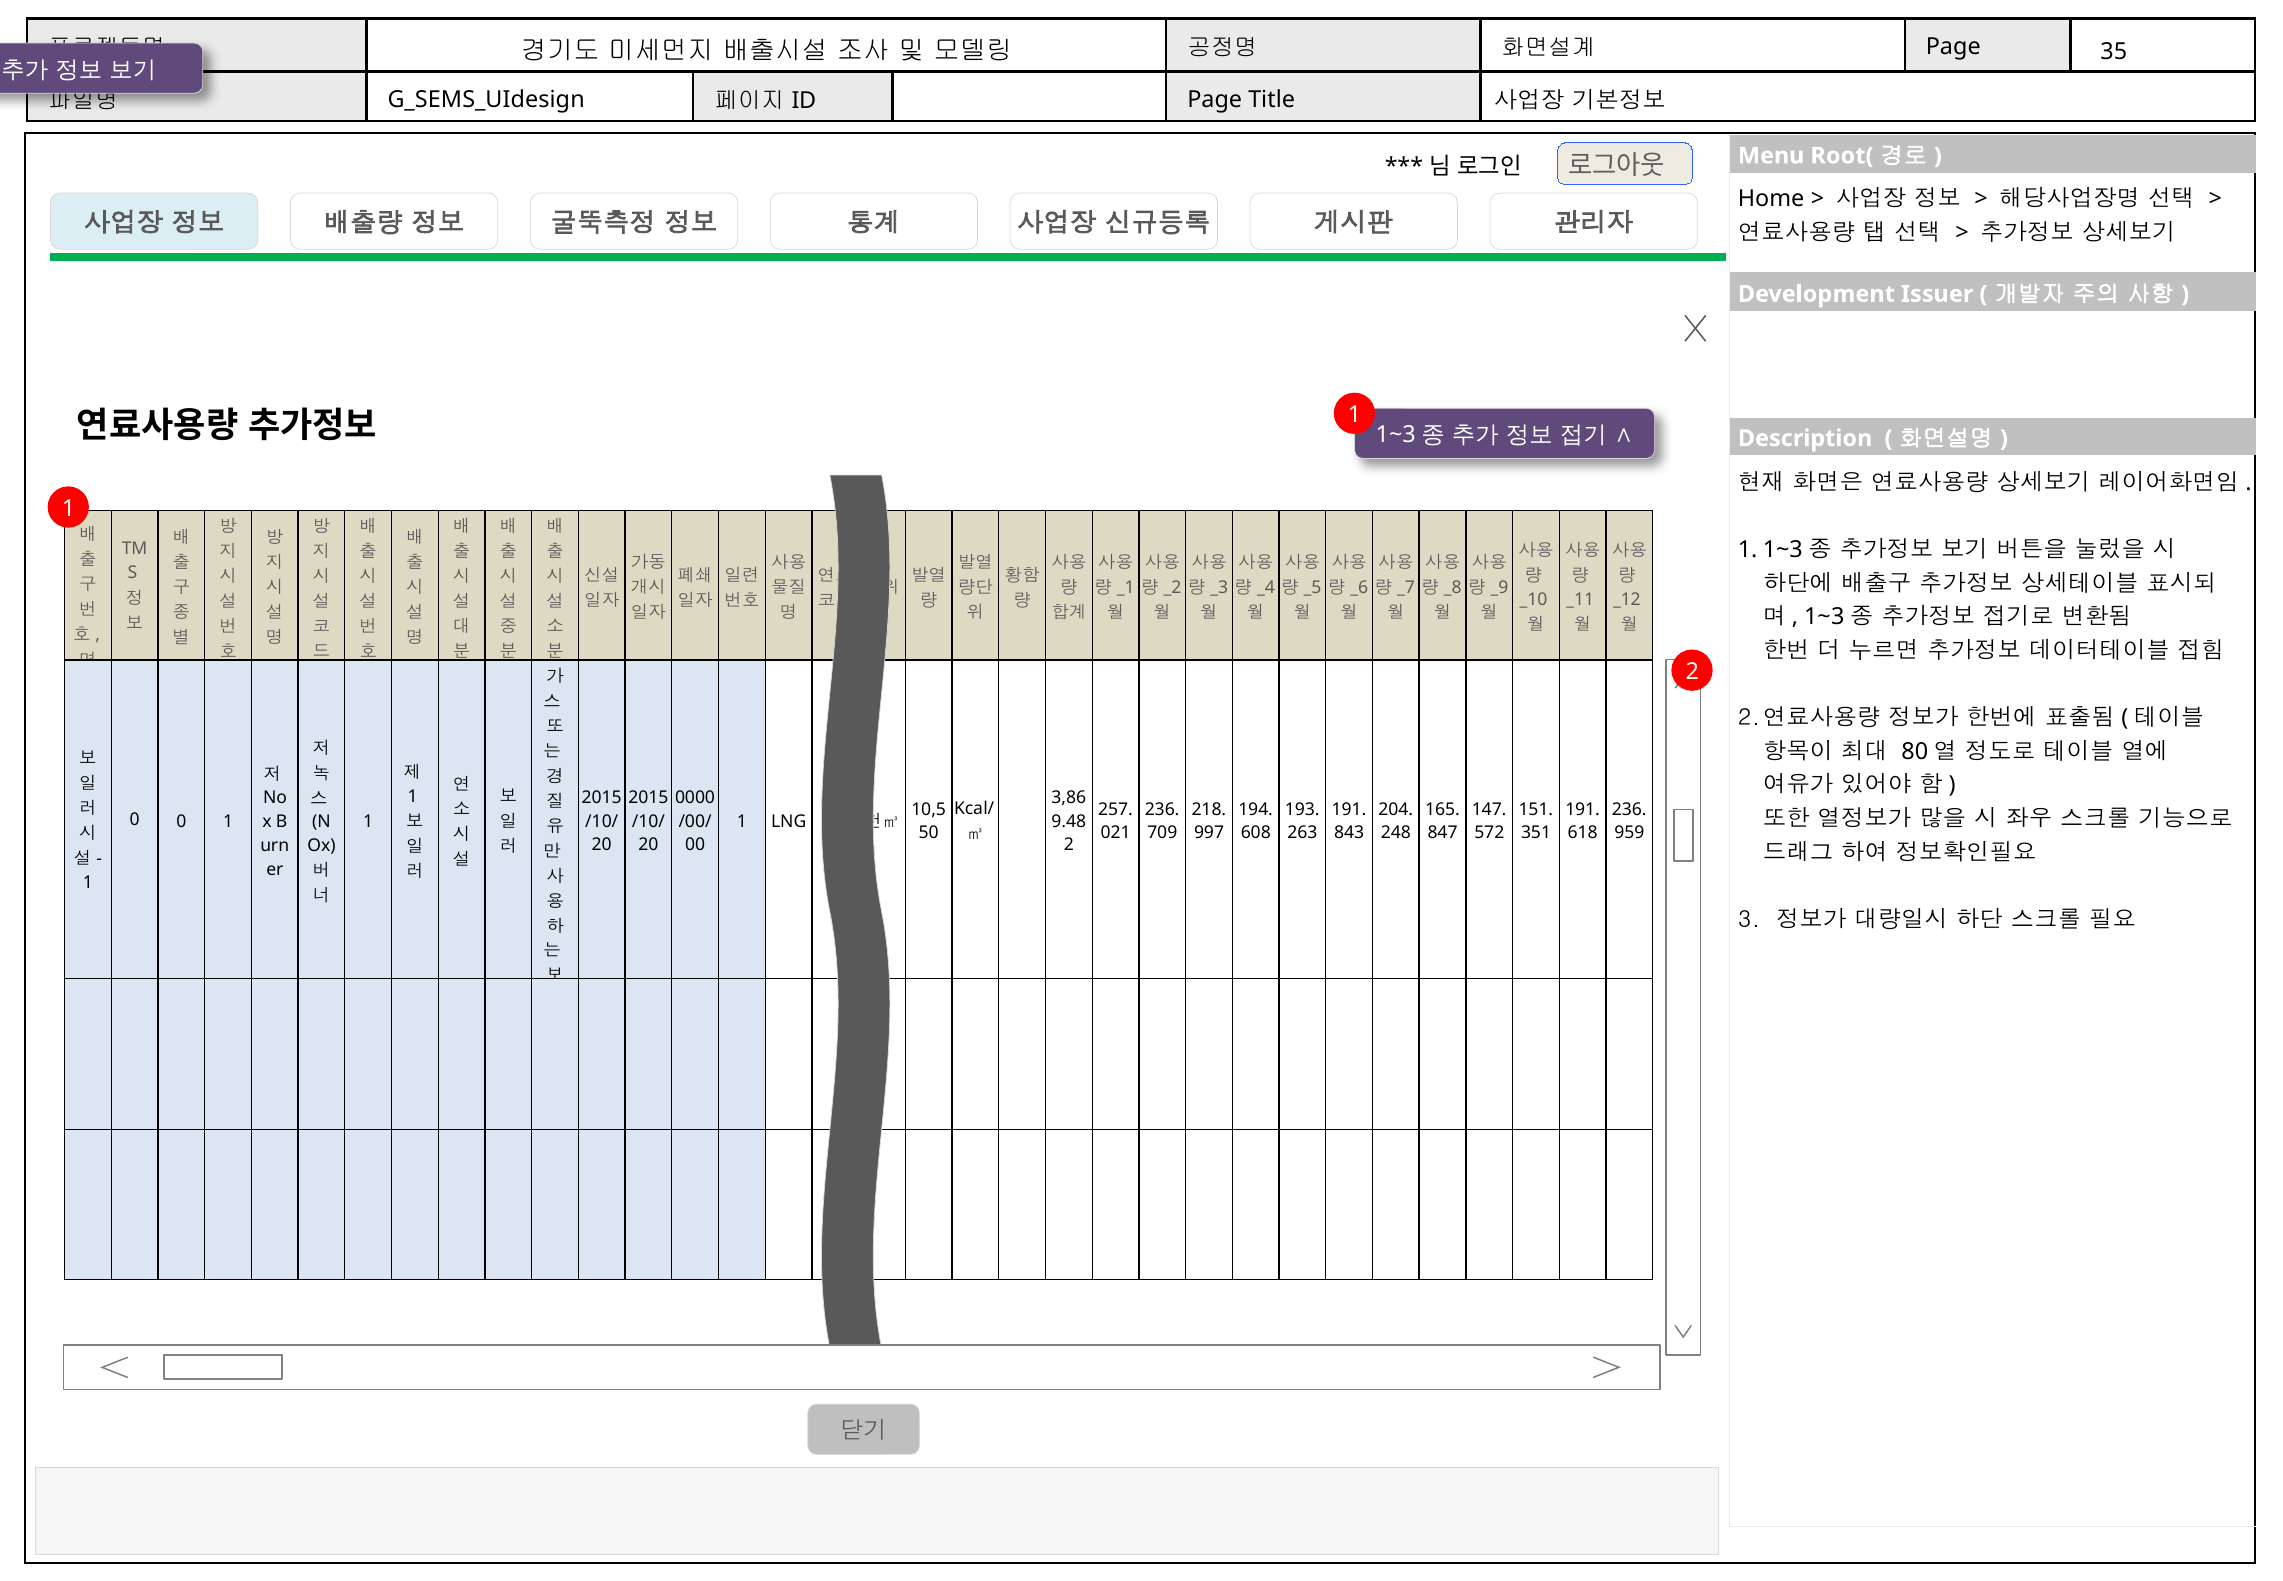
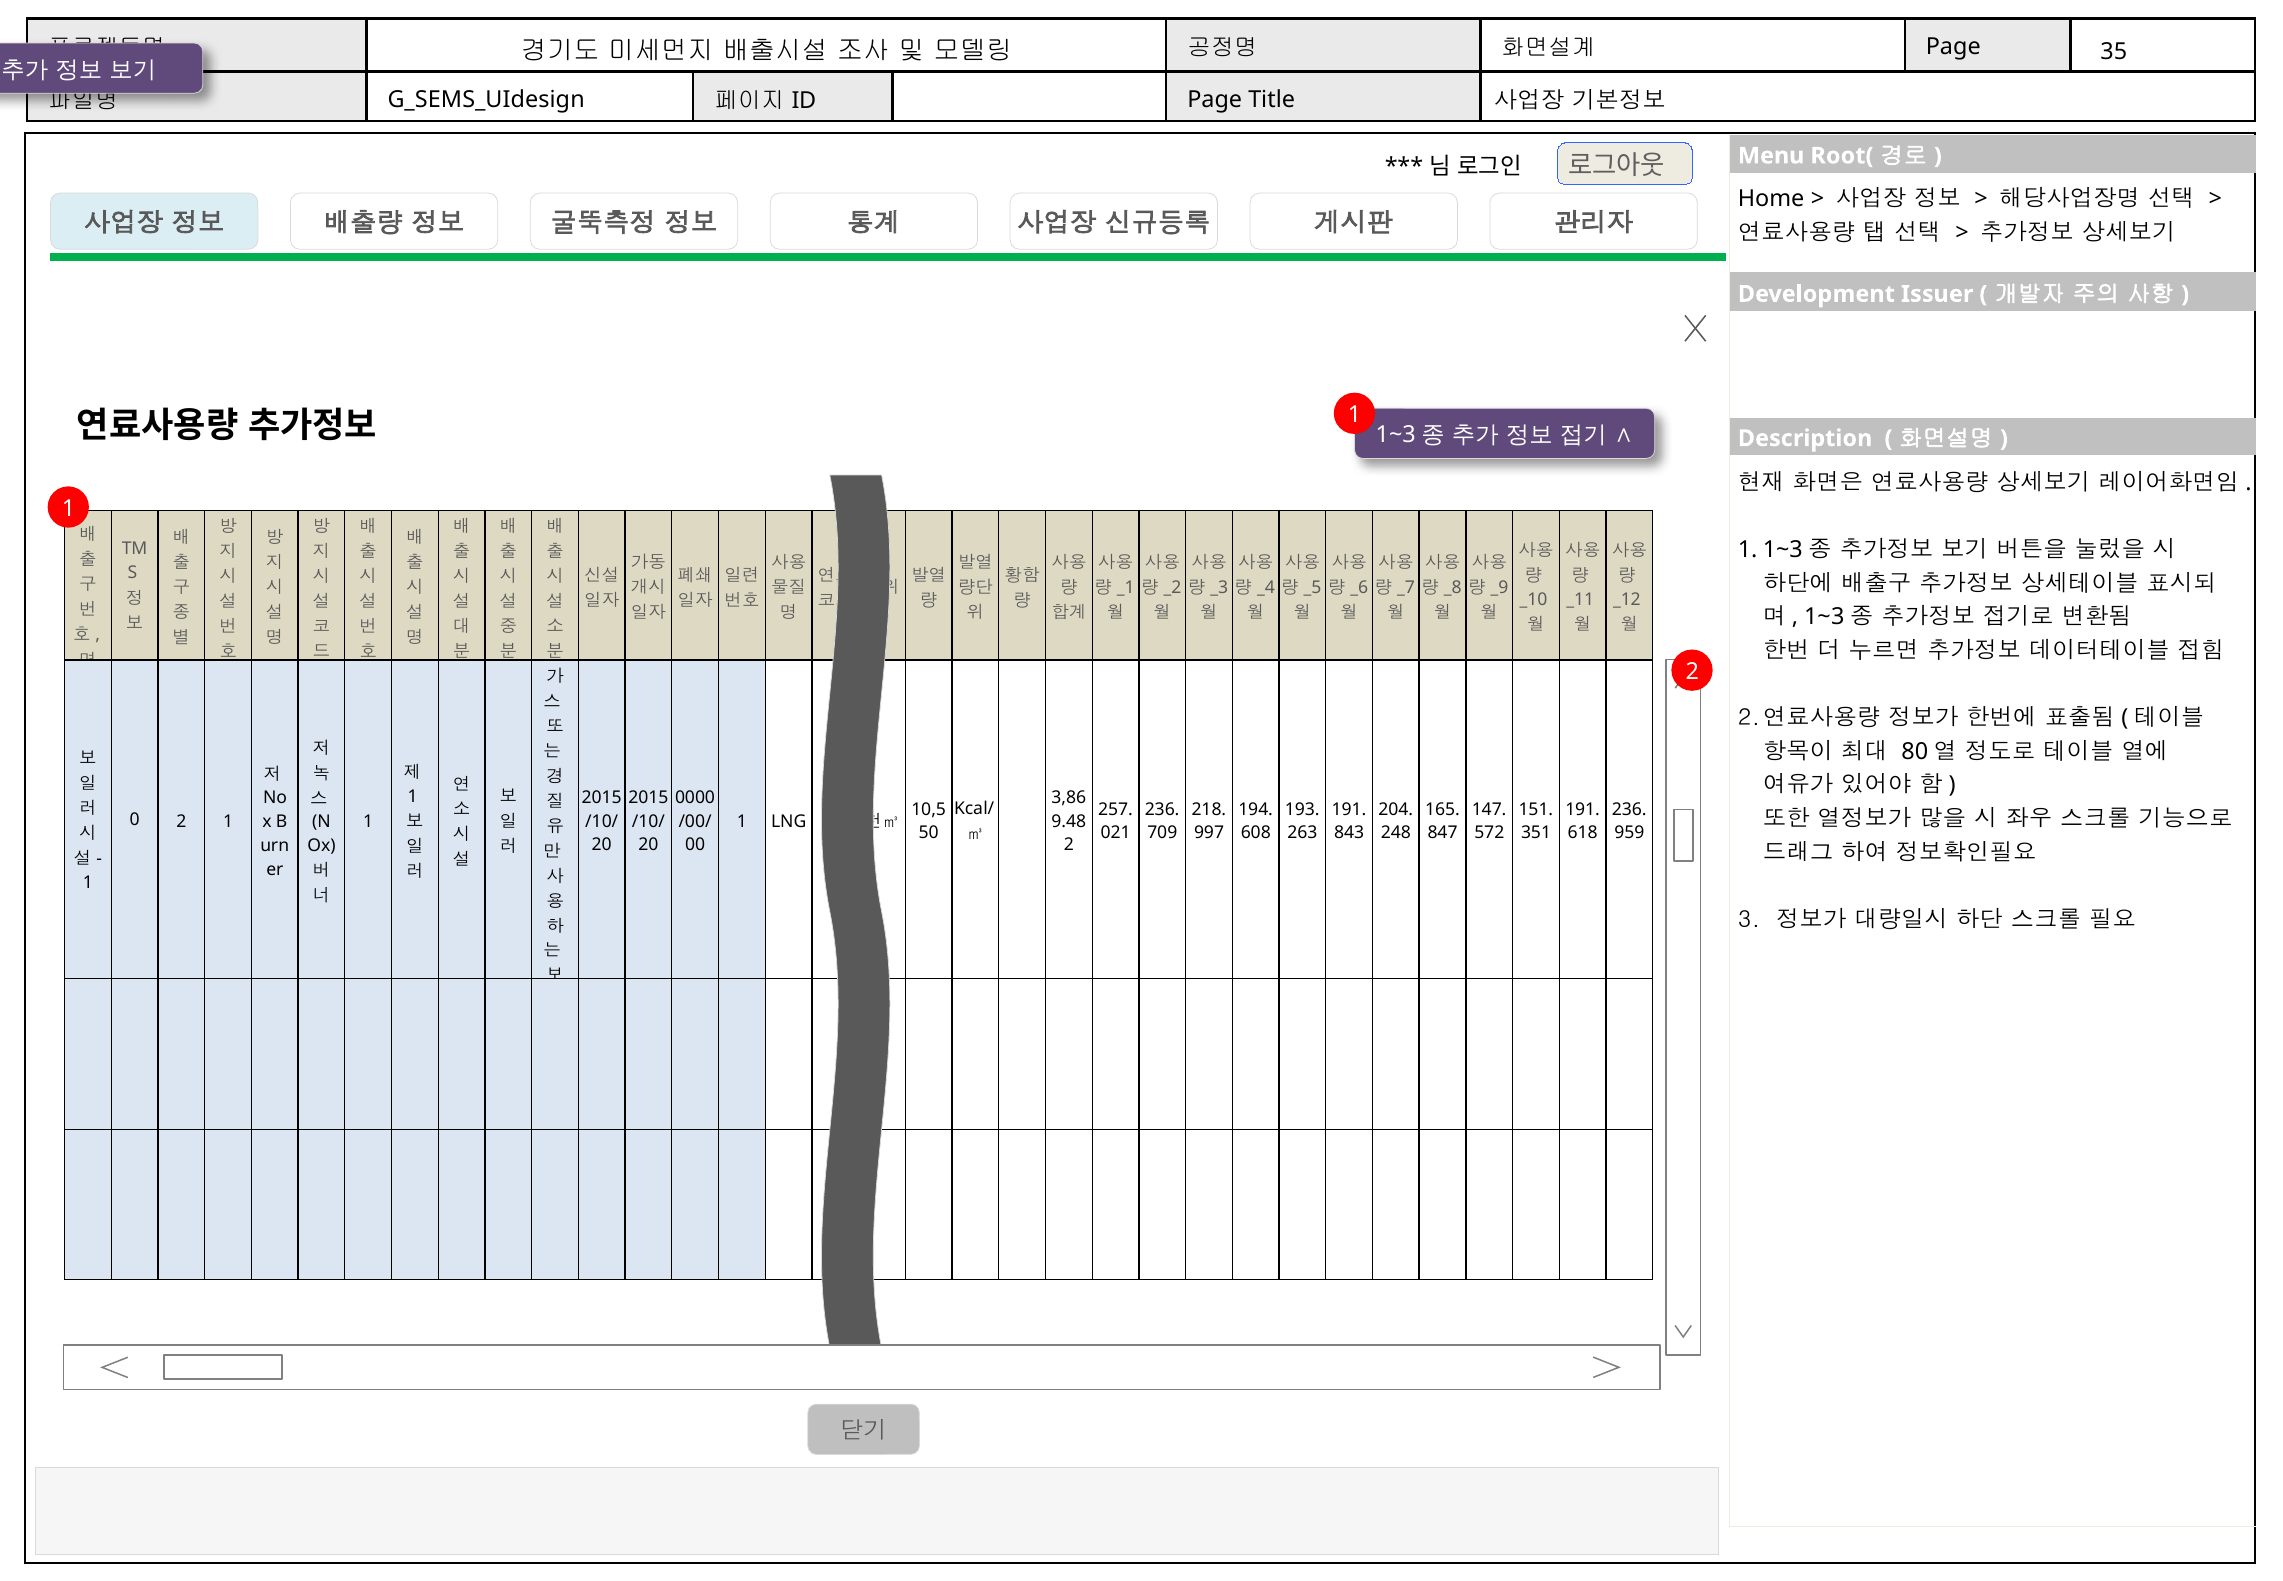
0 0: 0 -> 2
